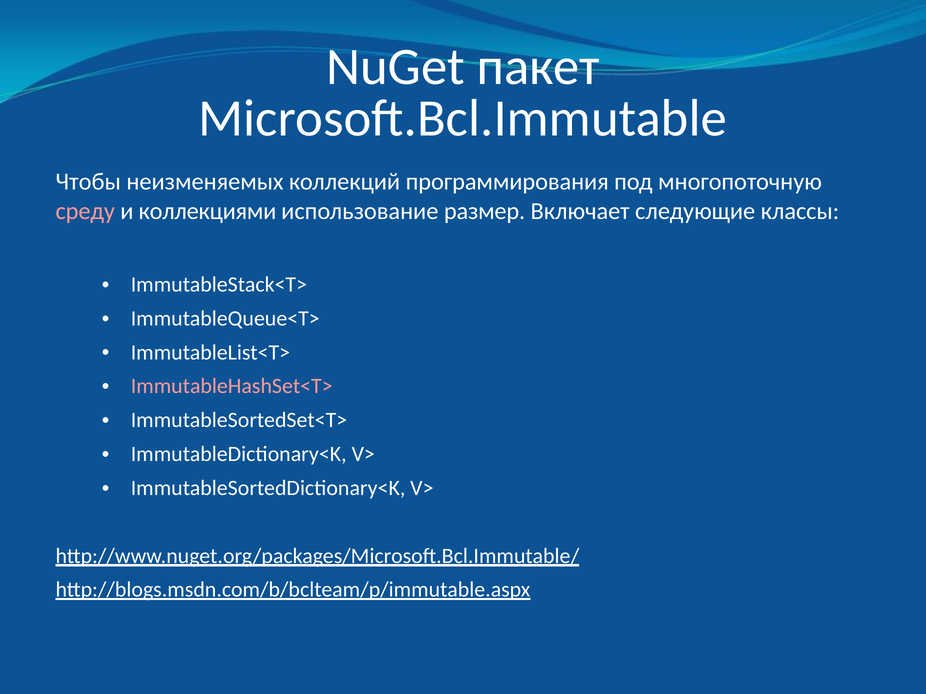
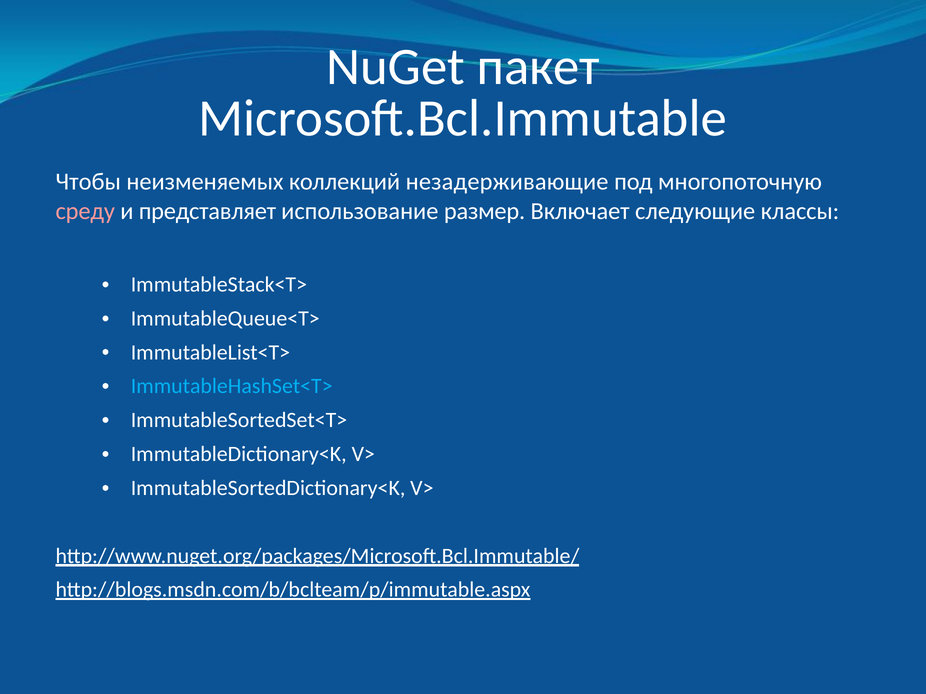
программирования: программирования -> незадерживающие
коллекциями: коллекциями -> представляет
ImmutableHashSet<T> colour: pink -> light blue
